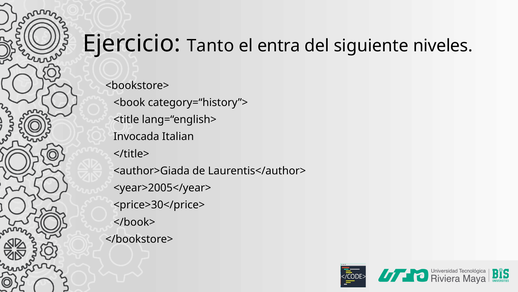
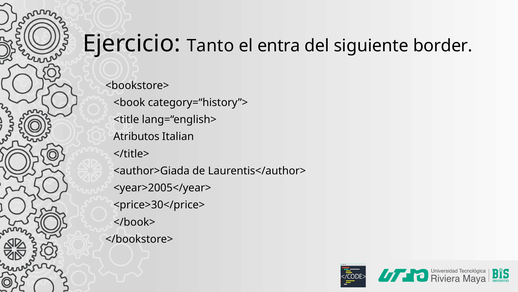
niveles: niveles -> border
Invocada: Invocada -> Atributos
